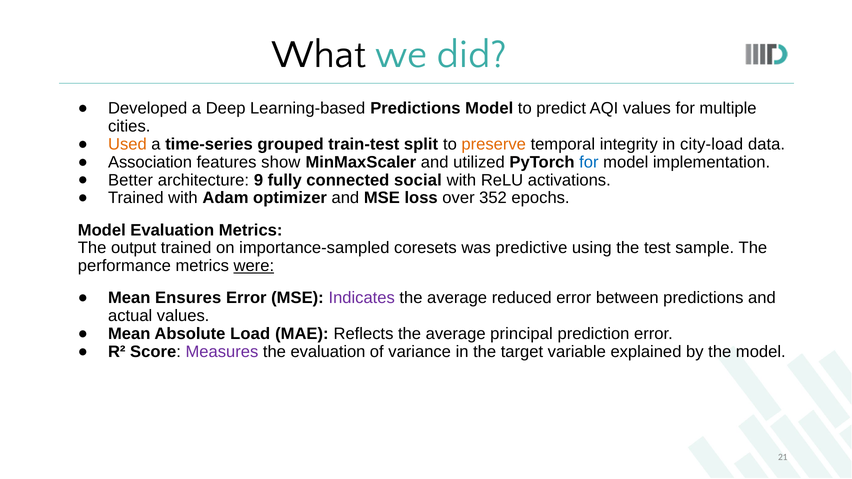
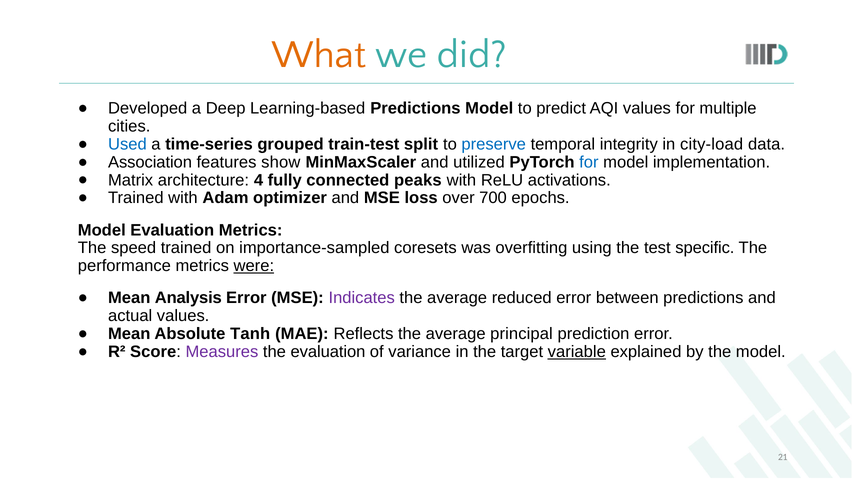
What colour: black -> orange
Used colour: orange -> blue
preserve colour: orange -> blue
Better: Better -> Matrix
9: 9 -> 4
social: social -> peaks
352: 352 -> 700
output: output -> speed
predictive: predictive -> overfitting
sample: sample -> specific
Ensures: Ensures -> Analysis
Load: Load -> Tanh
variable underline: none -> present
